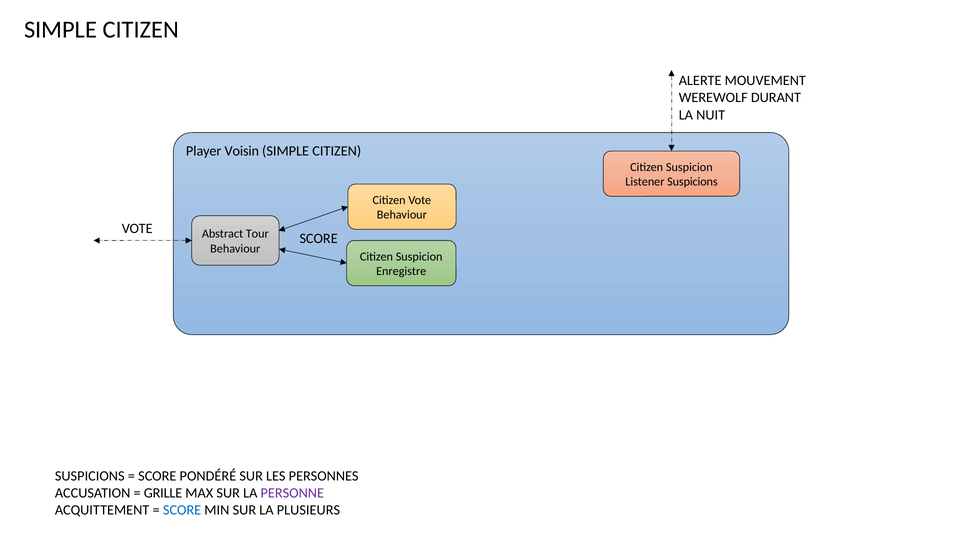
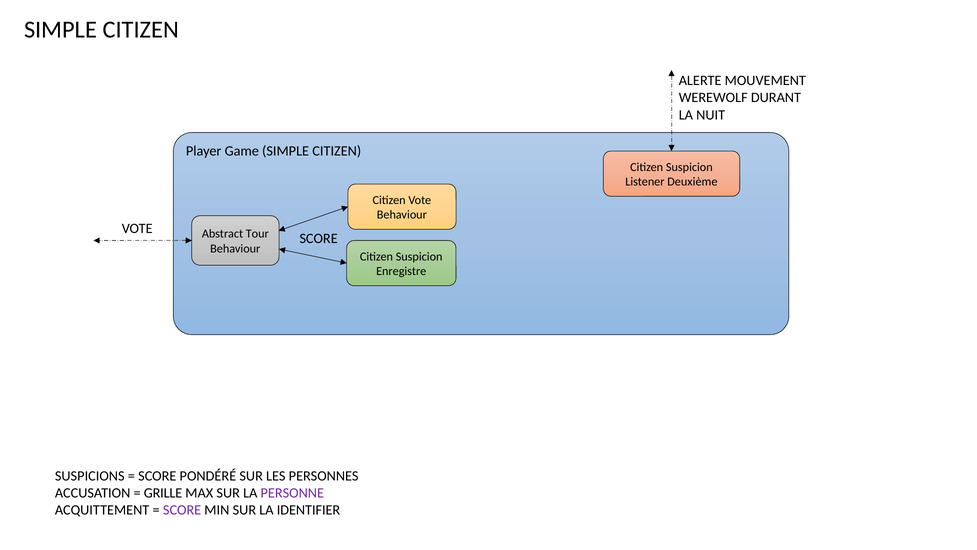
Voisin: Voisin -> Game
Listener Suspicions: Suspicions -> Deuxième
SCORE at (182, 510) colour: blue -> purple
PLUSIEURS: PLUSIEURS -> IDENTIFIER
